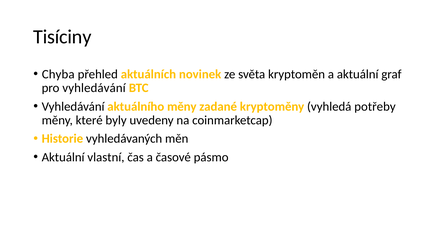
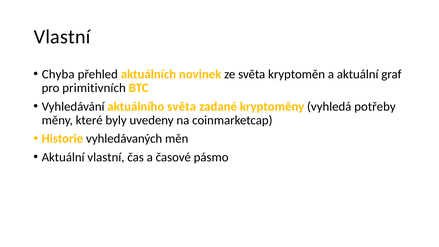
Tisíciny at (62, 37): Tisíciny -> Vlastní
pro vyhledávání: vyhledávání -> primitivních
aktuálního měny: měny -> světa
